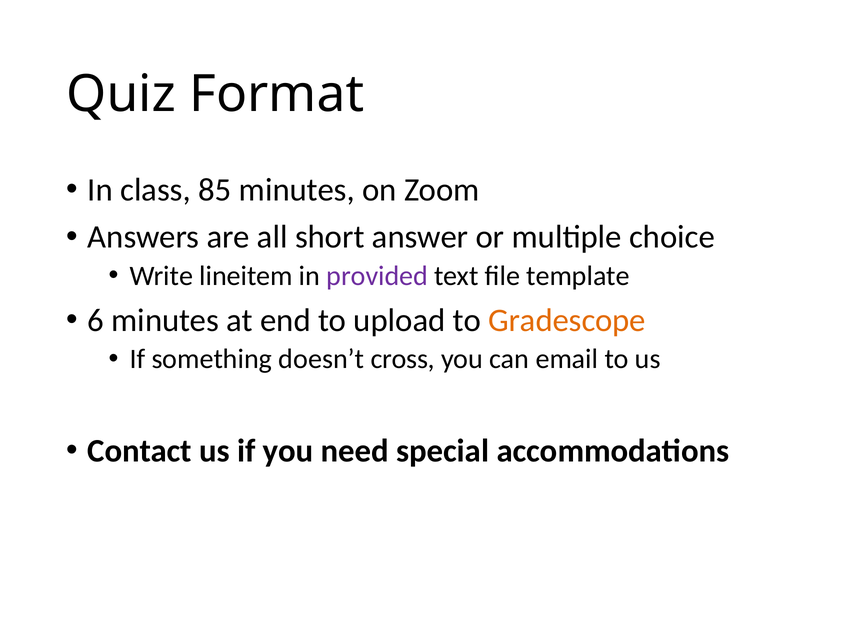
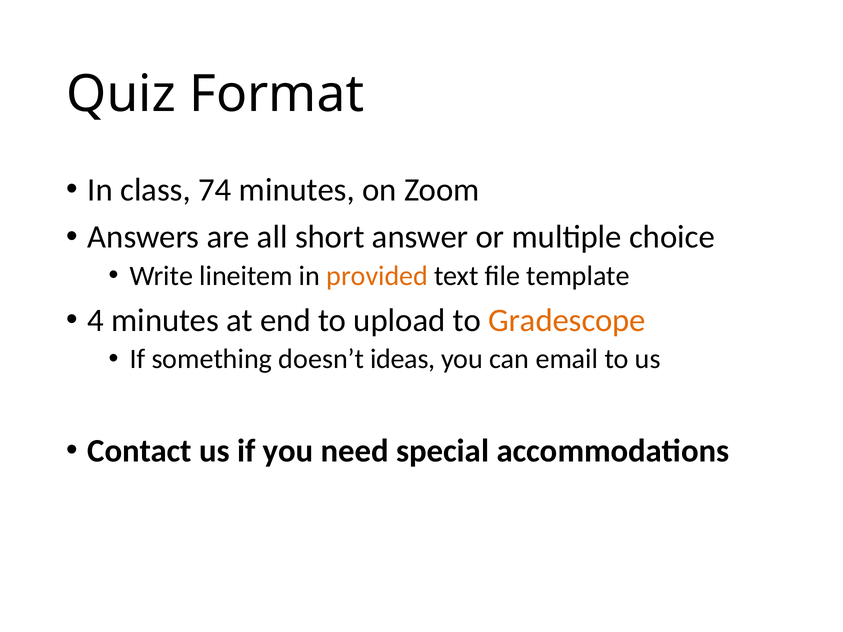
85: 85 -> 74
provided colour: purple -> orange
6: 6 -> 4
cross: cross -> ideas
